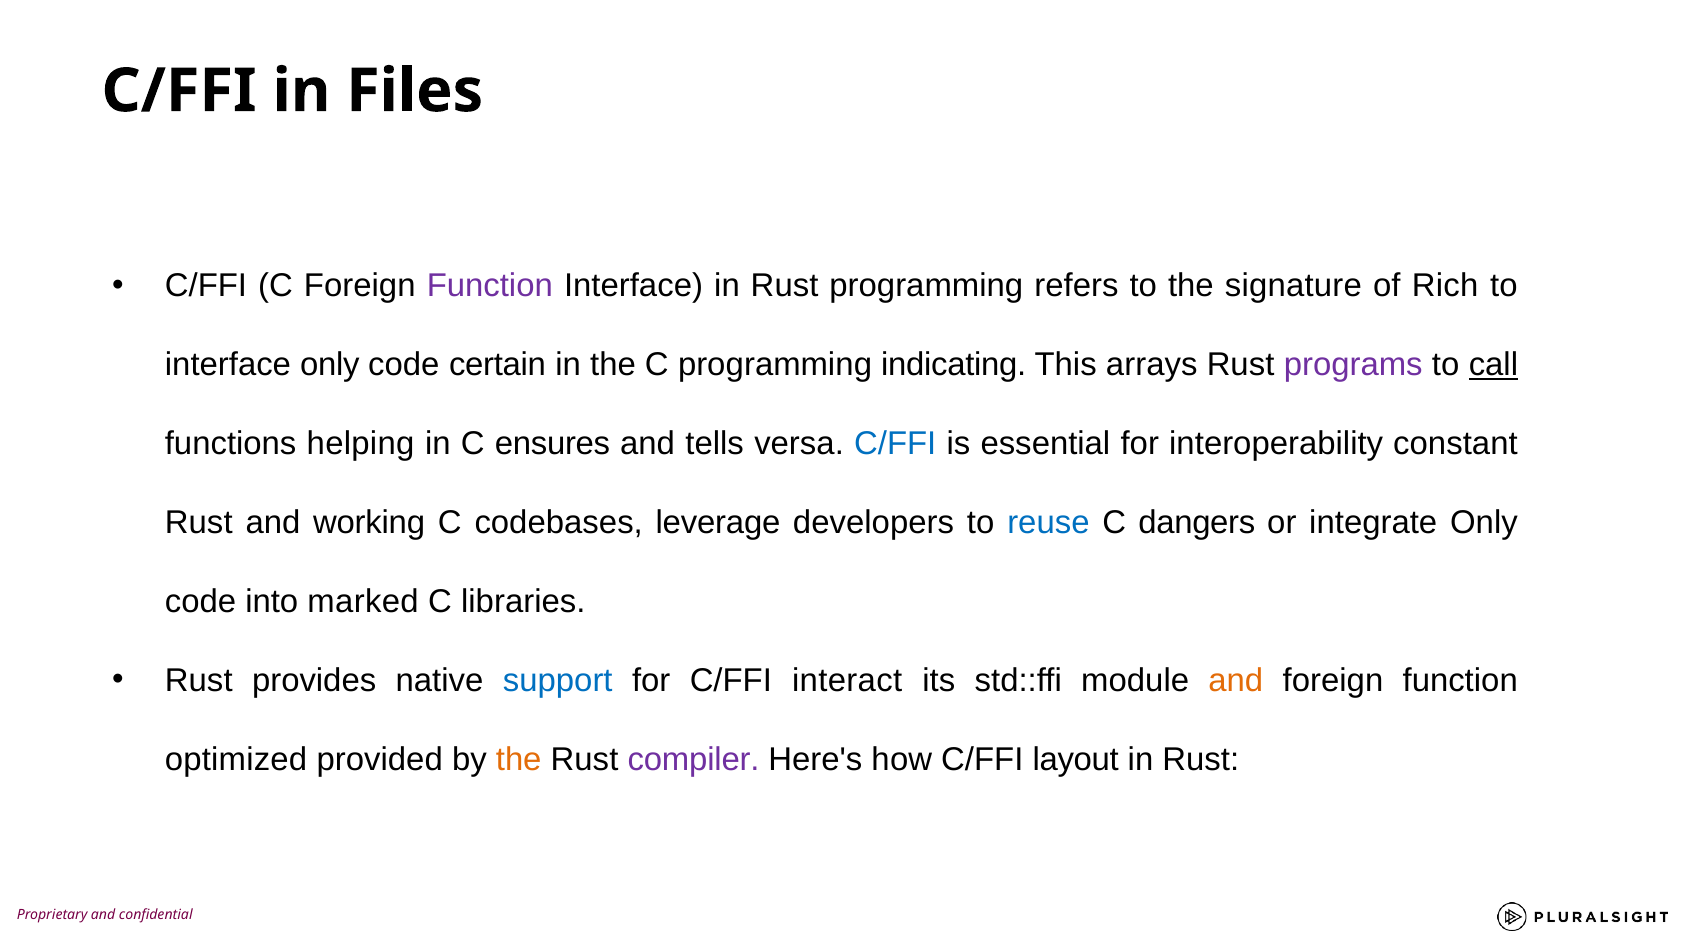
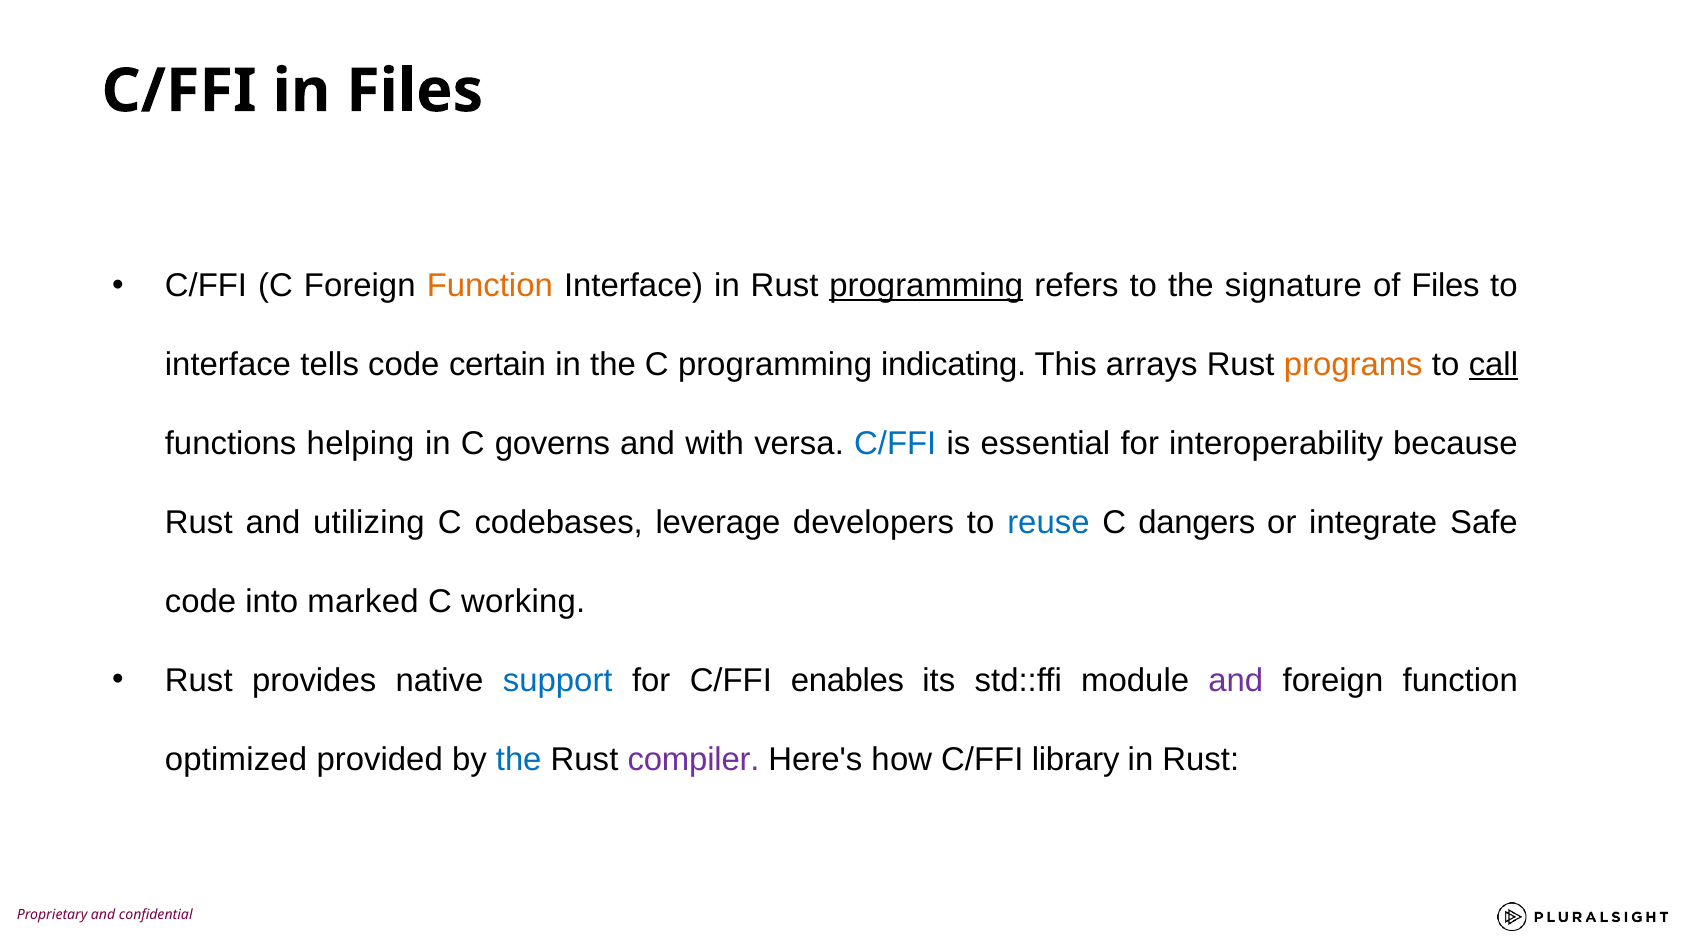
Function at (490, 286) colour: purple -> orange
programming at (926, 286) underline: none -> present
of Rich: Rich -> Files
interface only: only -> tells
programs colour: purple -> orange
ensures: ensures -> governs
tells: tells -> with
constant: constant -> because
working: working -> utilizing
integrate Only: Only -> Safe
libraries: libraries -> working
interact: interact -> enables
and at (1236, 680) colour: orange -> purple
the at (519, 759) colour: orange -> blue
layout: layout -> library
